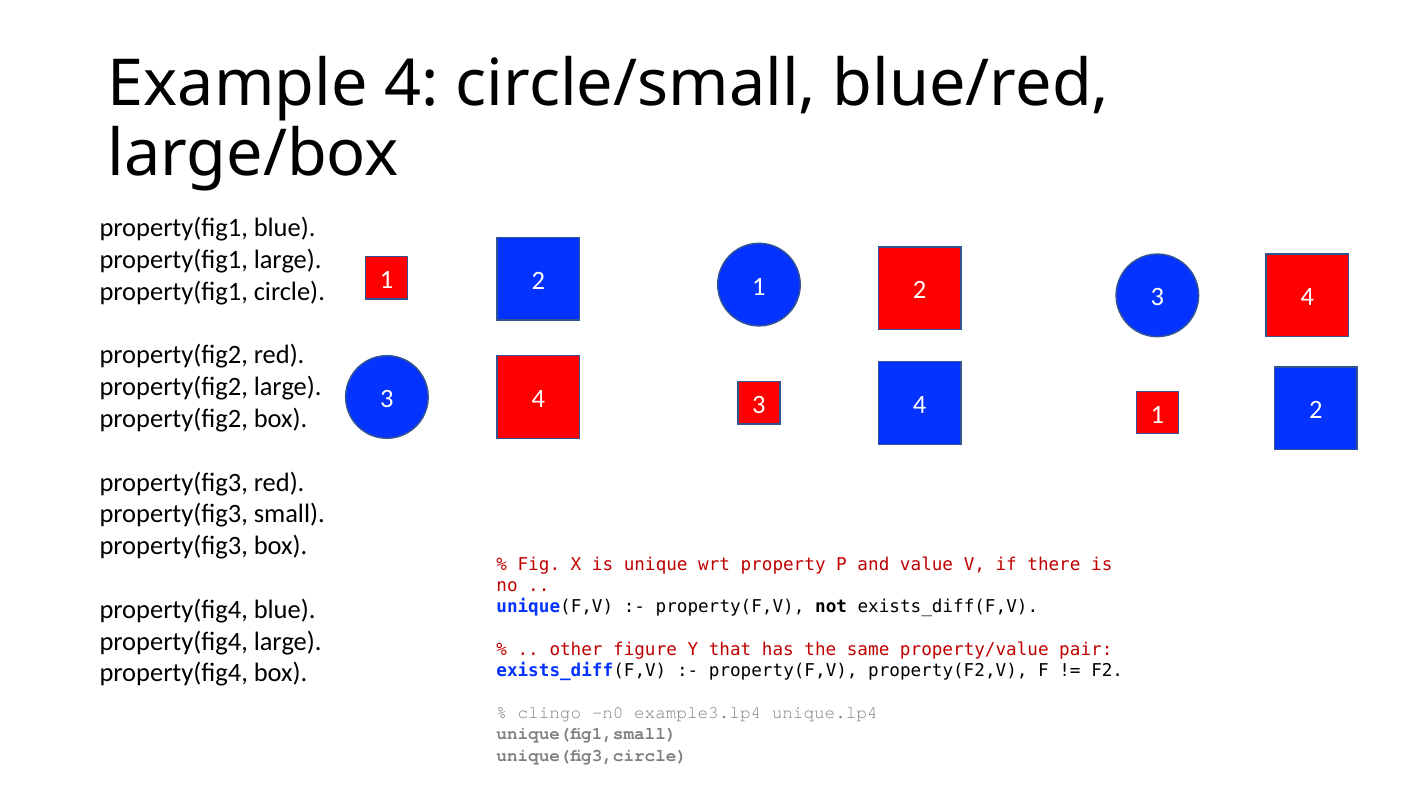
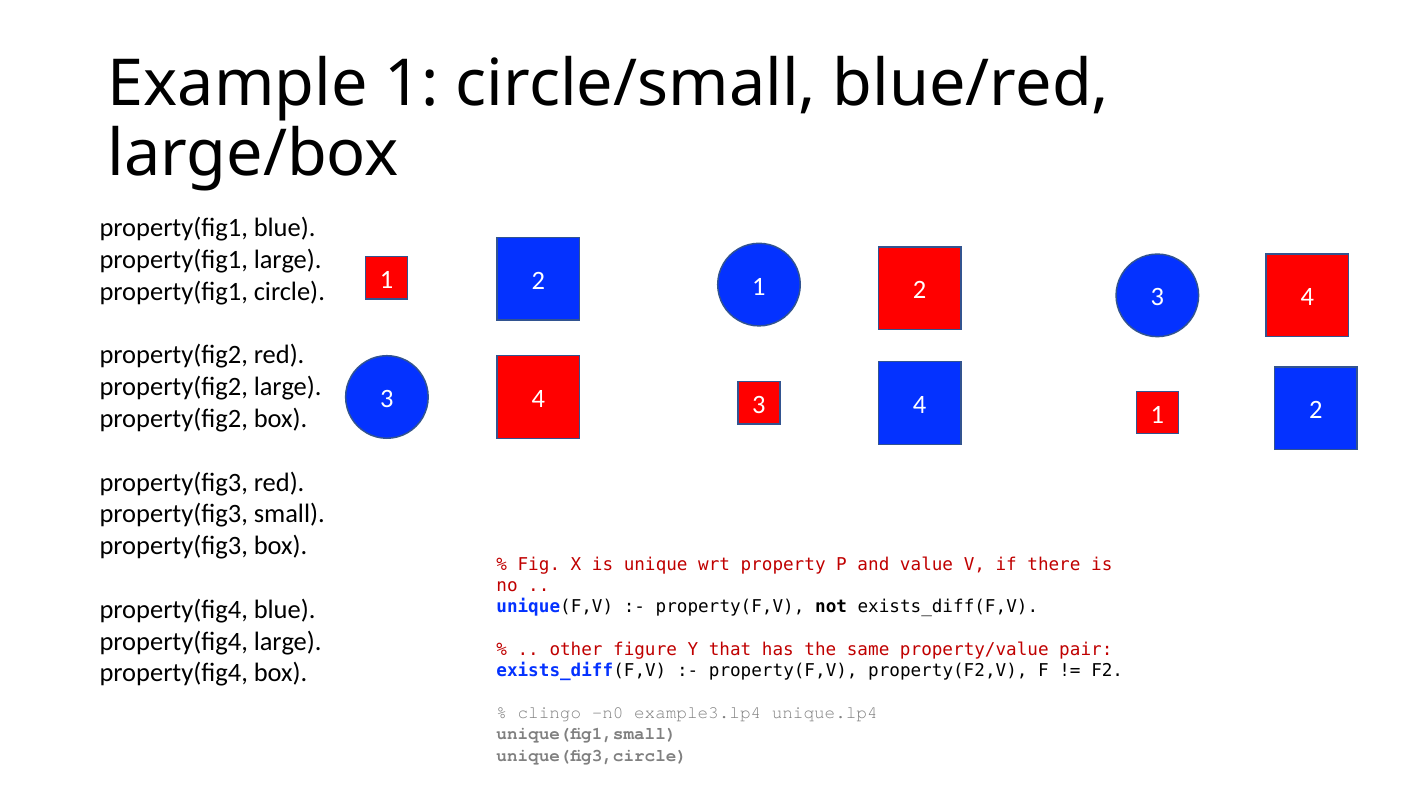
Example 4: 4 -> 1
